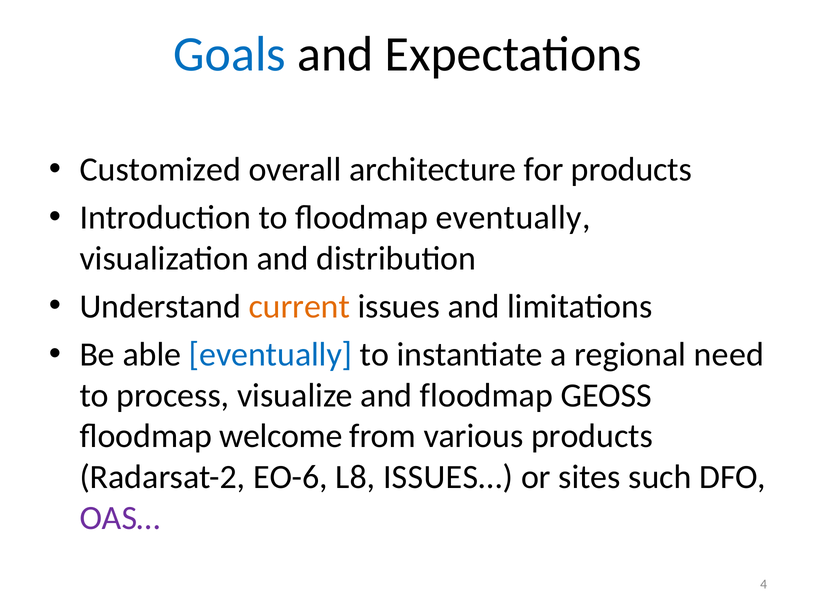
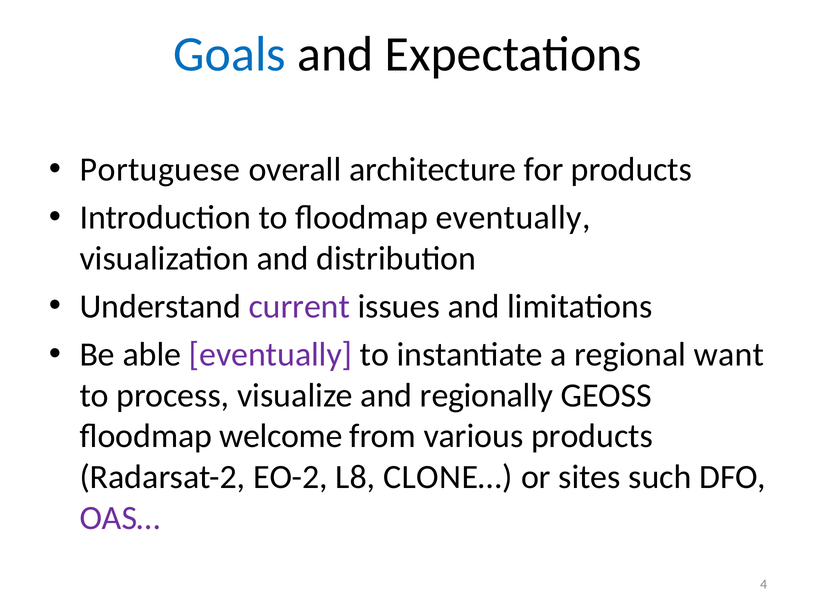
Customized: Customized -> Portuguese
current colour: orange -> purple
eventually at (271, 355) colour: blue -> purple
need: need -> want
and floodmap: floodmap -> regionally
EO-6: EO-6 -> EO-2
ISSUES…: ISSUES… -> CLONE…
